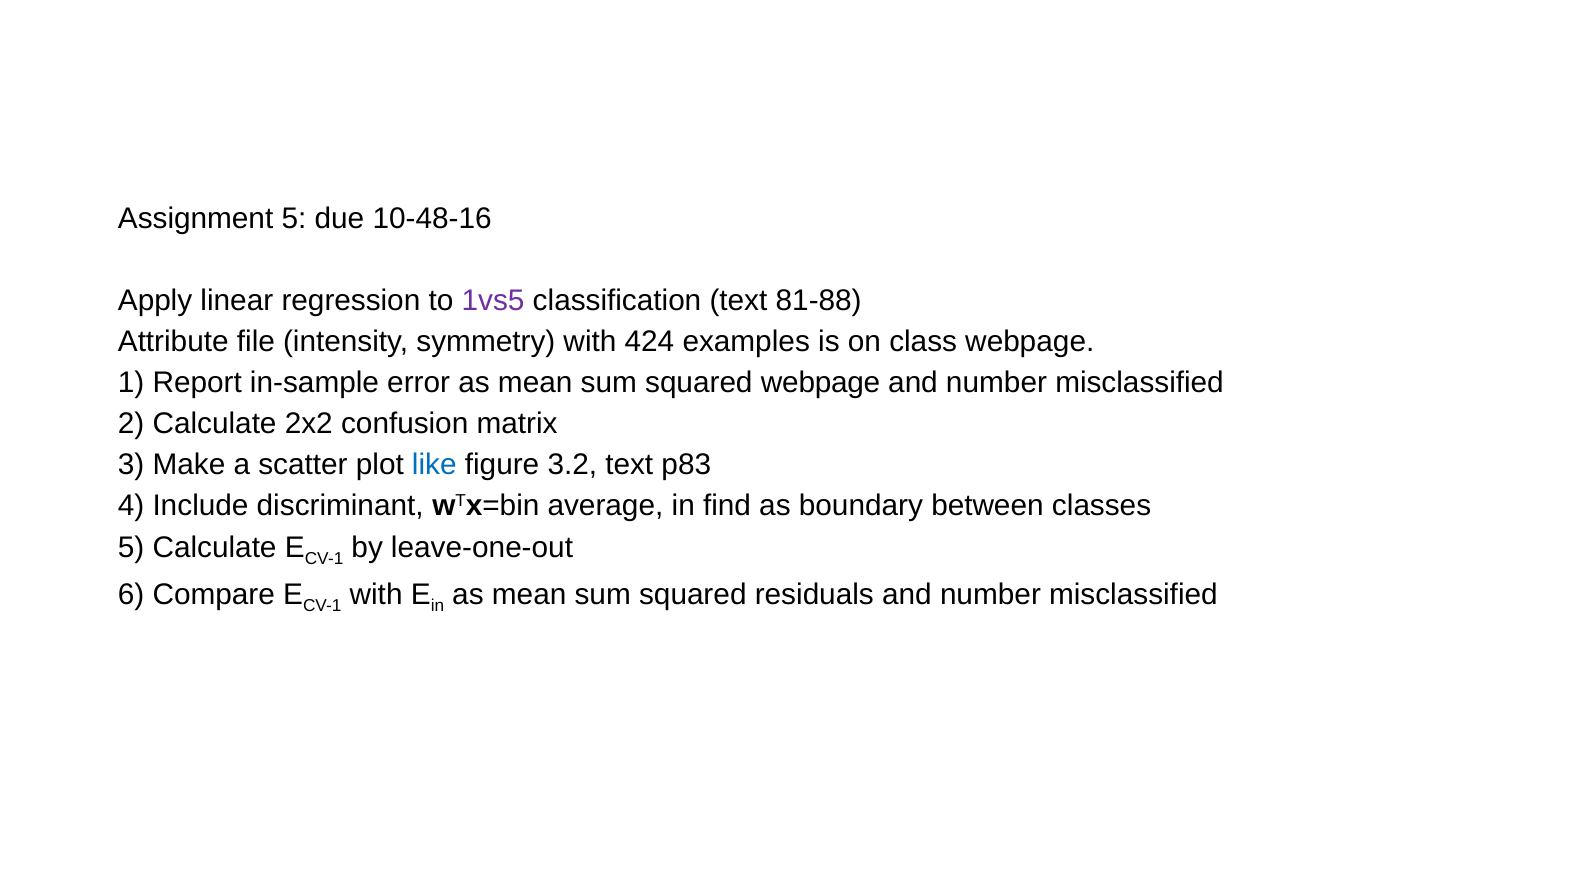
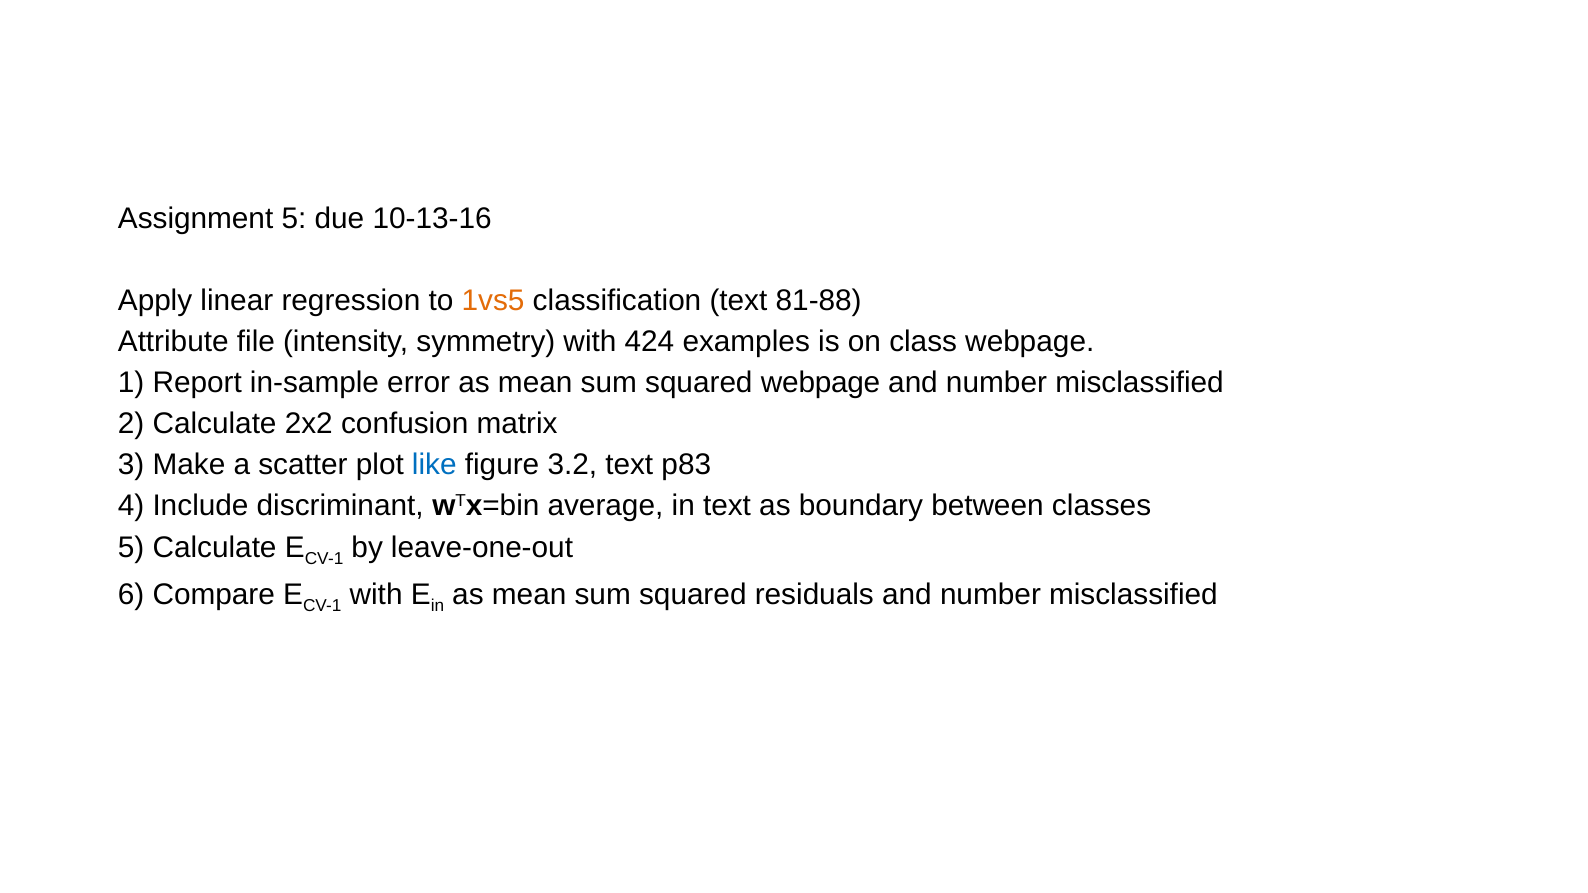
10-48-16: 10-48-16 -> 10-13-16
1vs5 colour: purple -> orange
in find: find -> text
